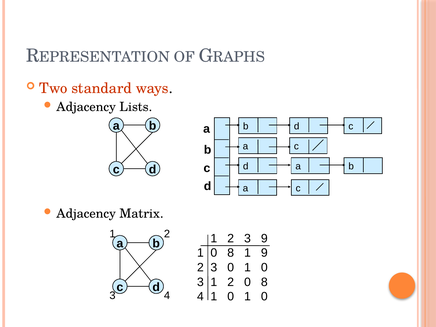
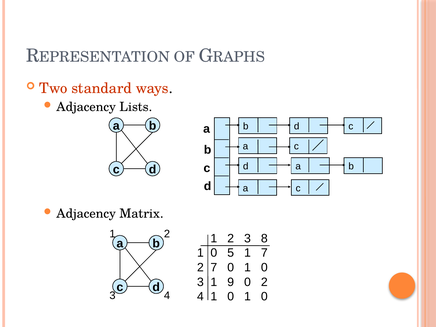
3 9: 9 -> 8
1 0 8: 8 -> 5
1 9: 9 -> 7
3 at (214, 267): 3 -> 7
3 1 2: 2 -> 9
8 at (264, 282): 8 -> 2
